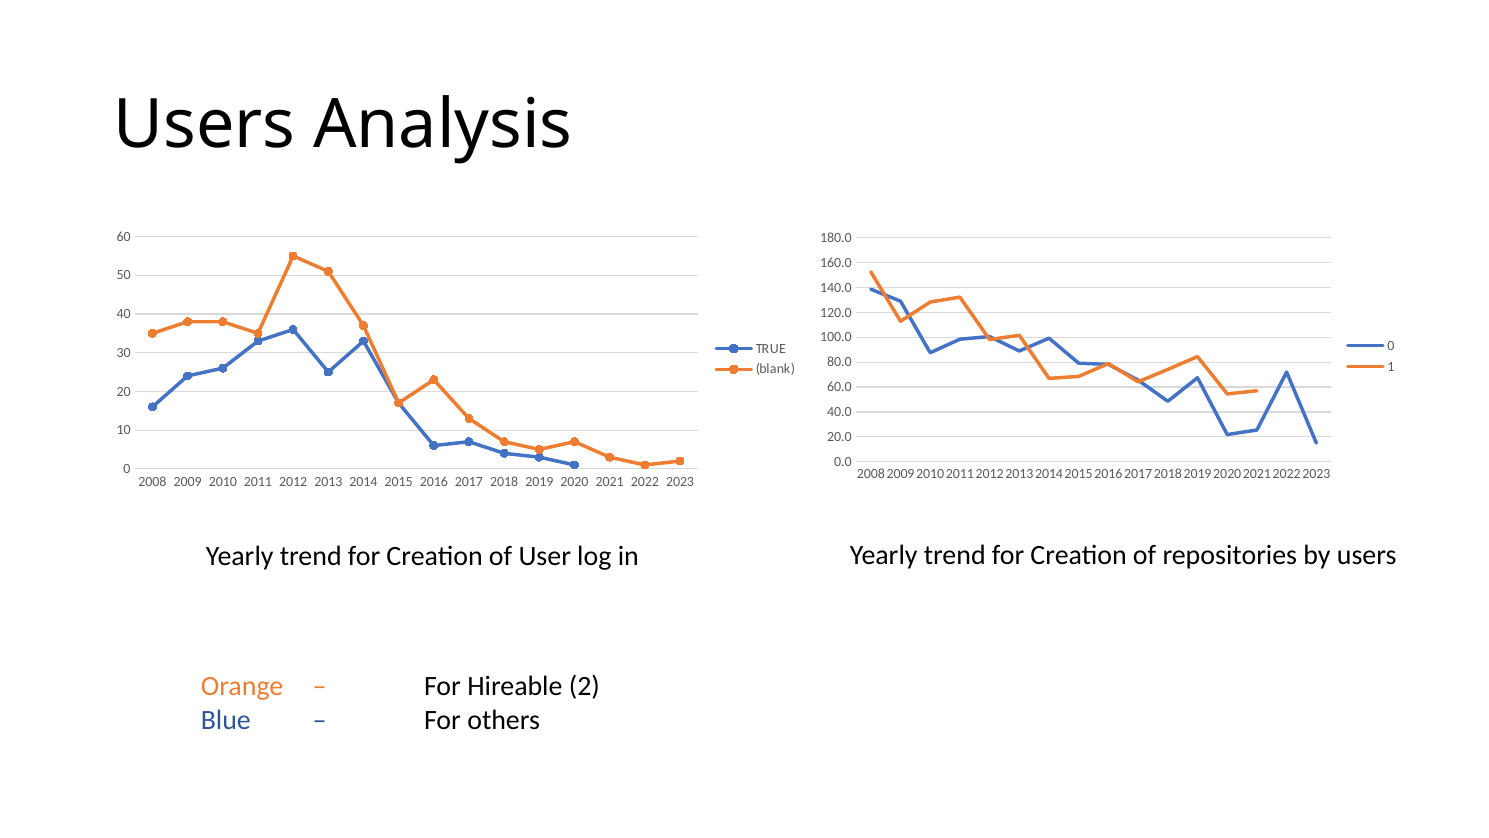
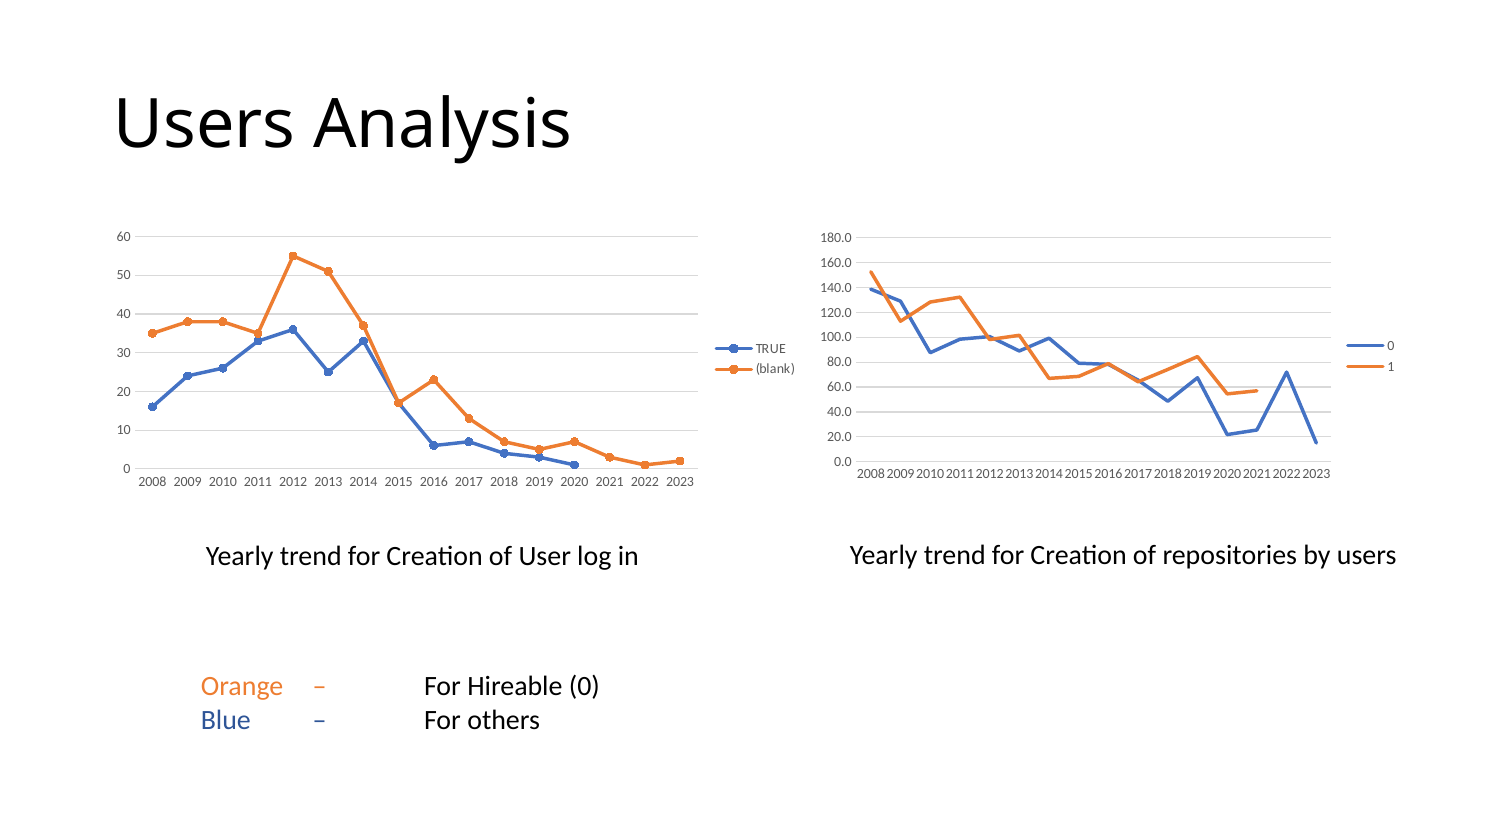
Hireable 2: 2 -> 0
